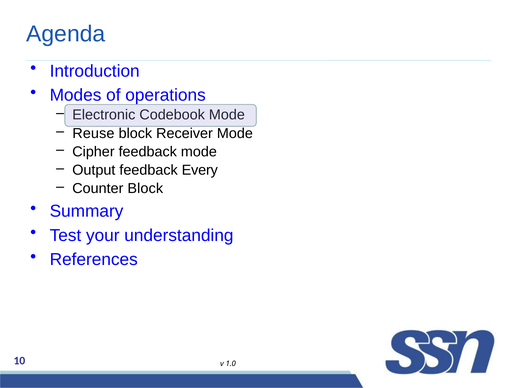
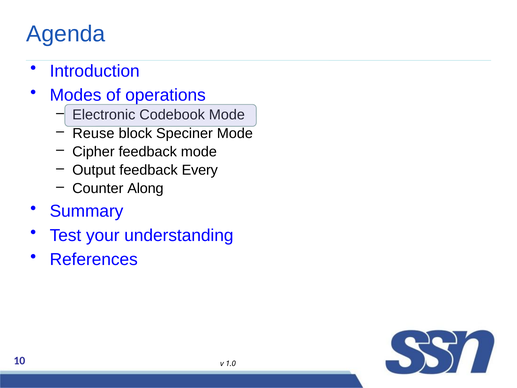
Receiver: Receiver -> Speciner
Counter Block: Block -> Along
